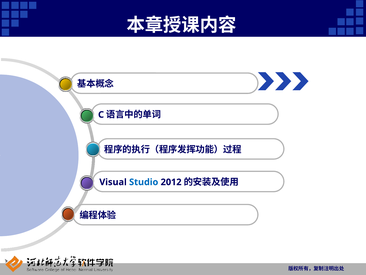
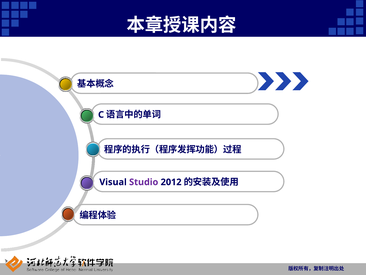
Studio colour: blue -> purple
